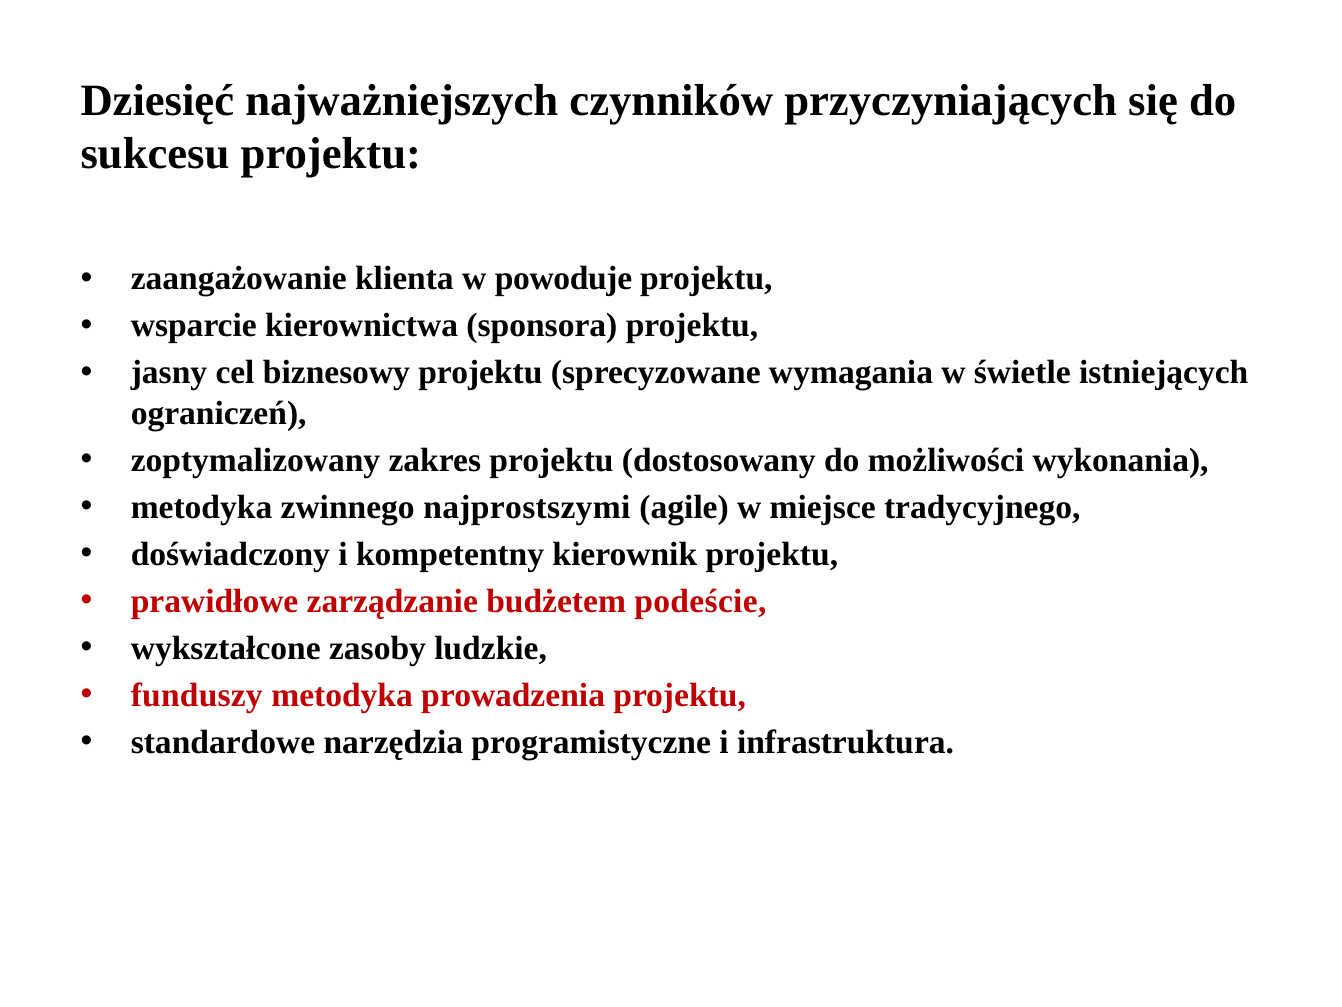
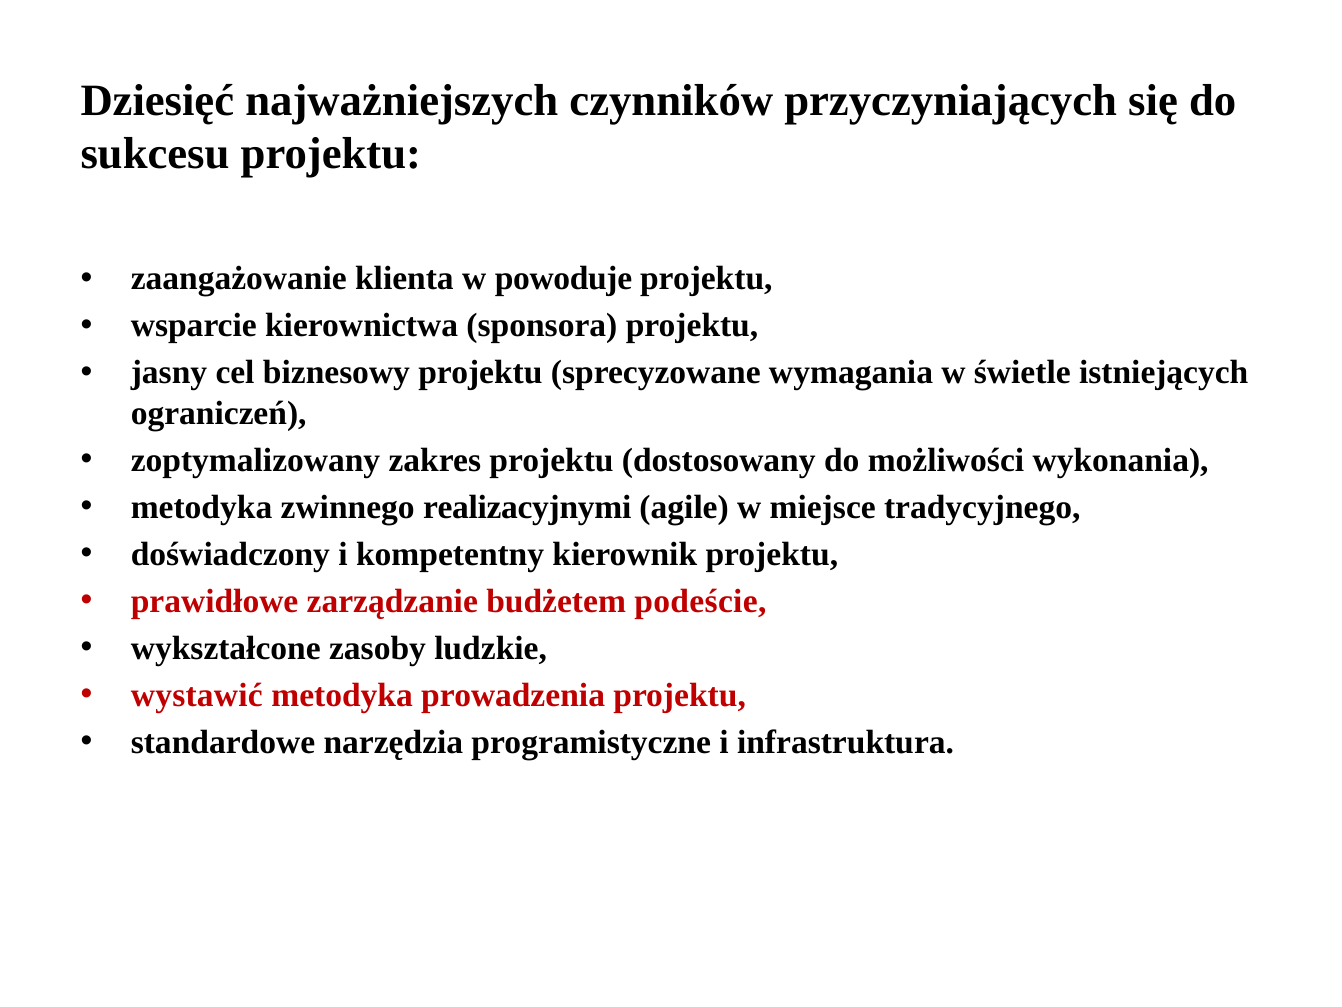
najprostszymi: najprostszymi -> realizacyjnymi
funduszy: funduszy -> wystawić
